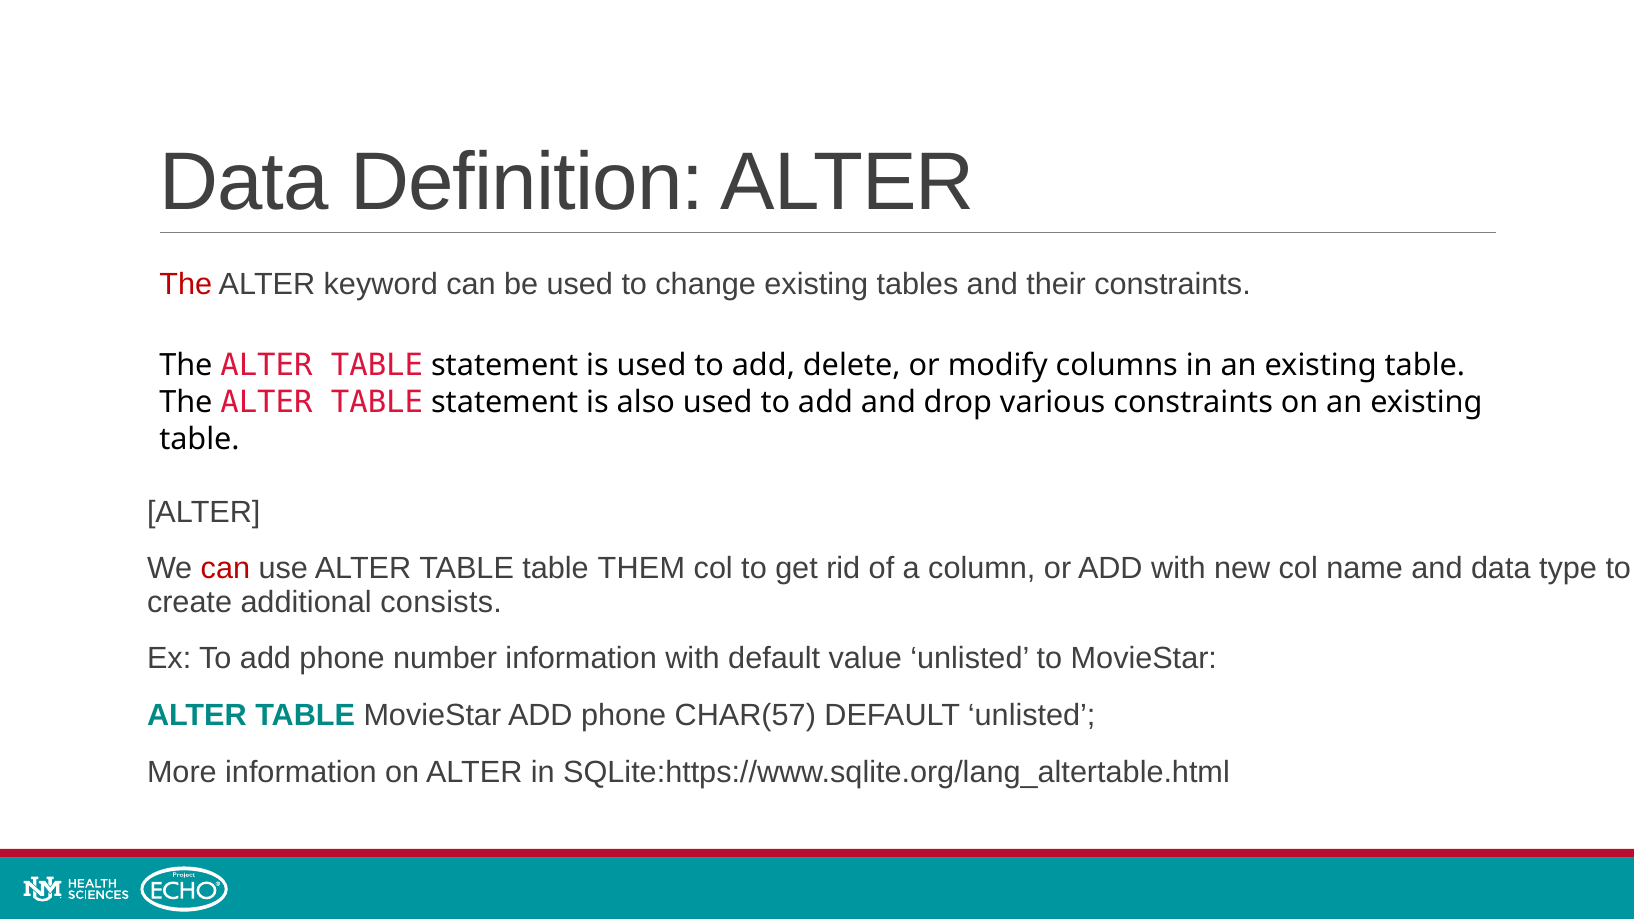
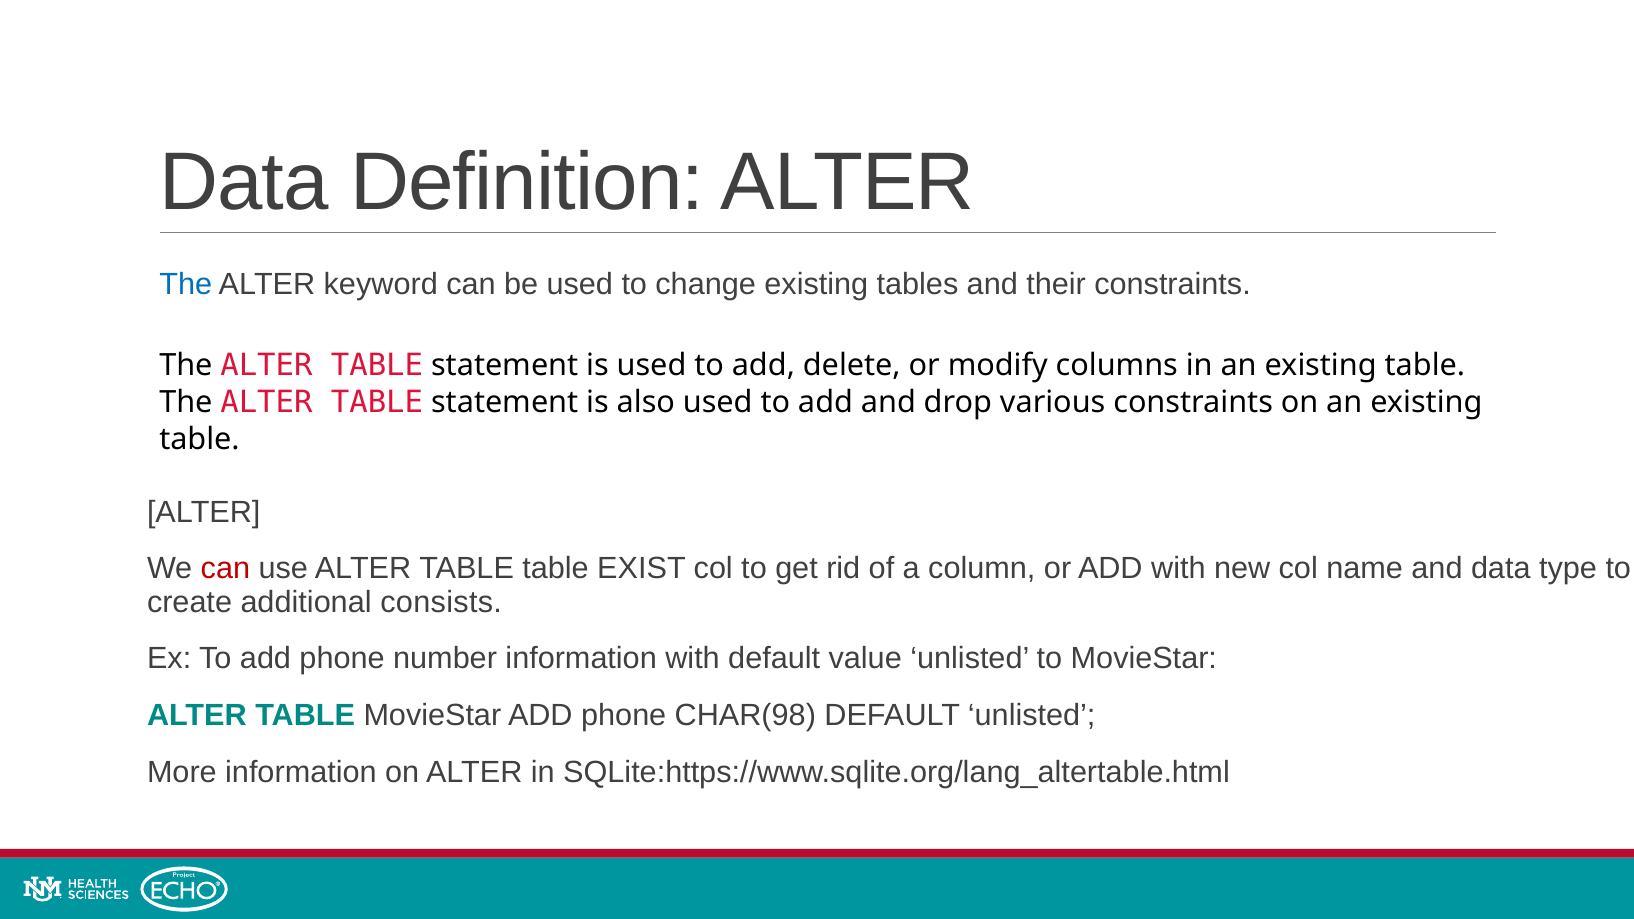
The at (186, 284) colour: red -> blue
THEM: THEM -> EXIST
CHAR(57: CHAR(57 -> CHAR(98
